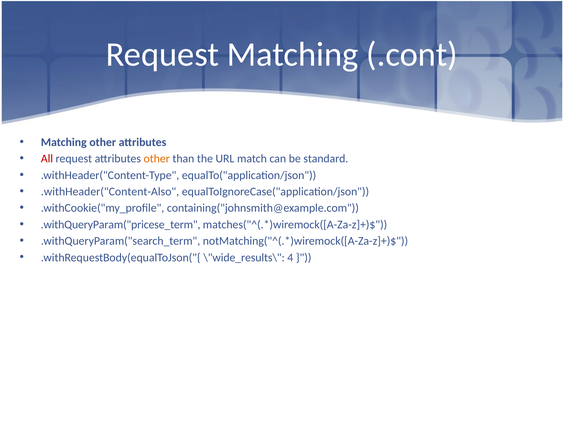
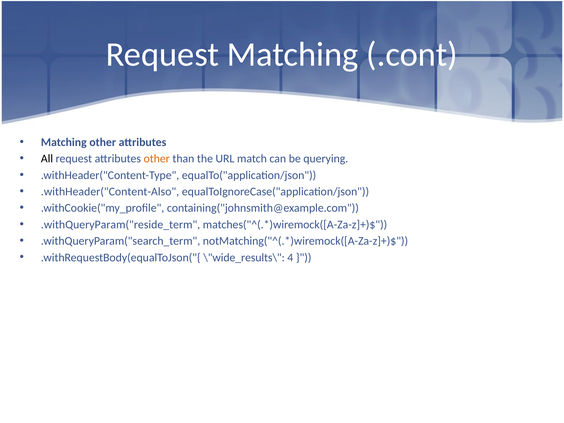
All colour: red -> black
standard: standard -> querying
.withQueryParam("pricese_term: .withQueryParam("pricese_term -> .withQueryParam("reside_term
